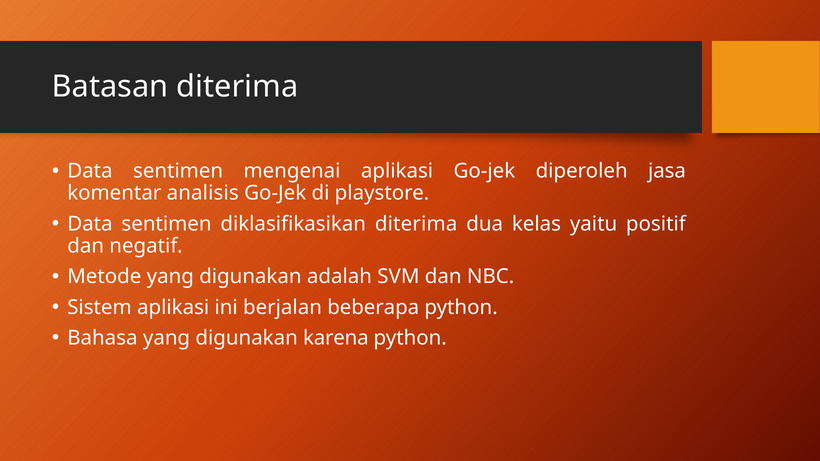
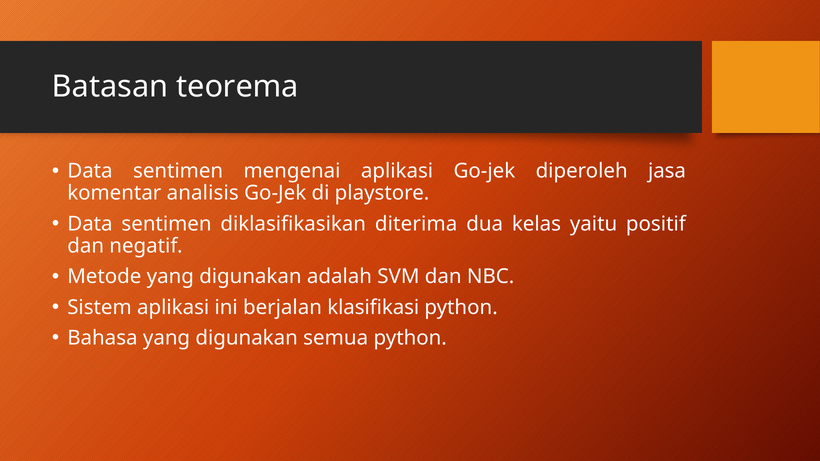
Batasan diterima: diterima -> teorema
beberapa: beberapa -> klasifikasi
karena: karena -> semua
